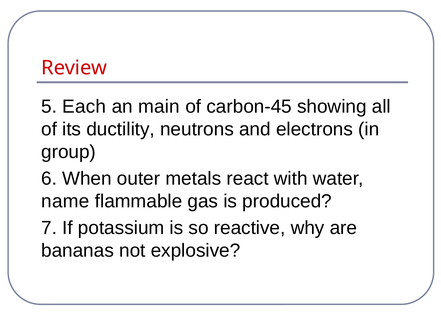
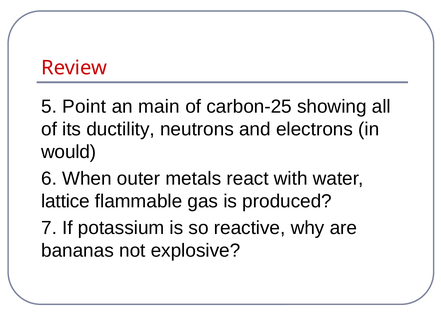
Each: Each -> Point
carbon-45: carbon-45 -> carbon-25
group: group -> would
name: name -> lattice
